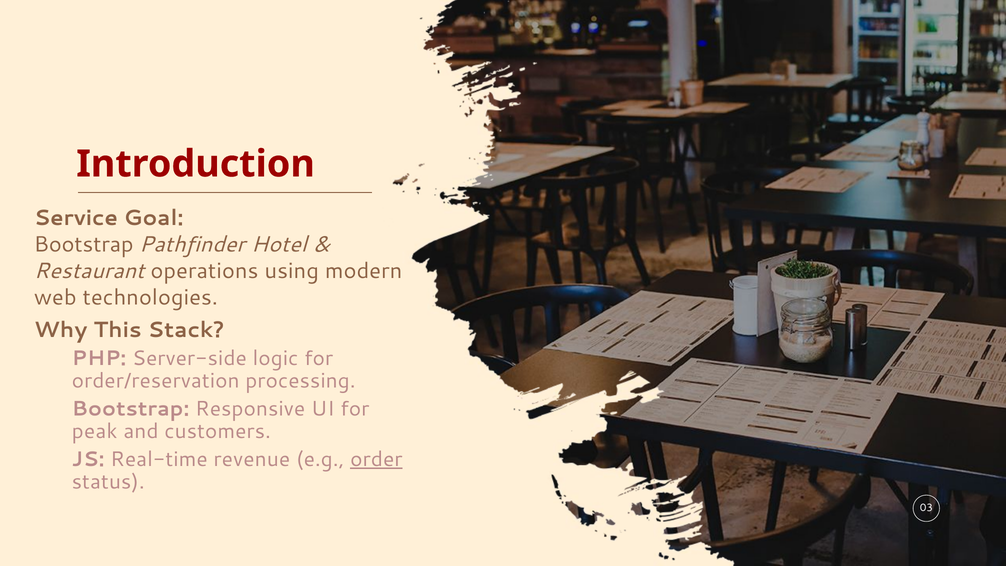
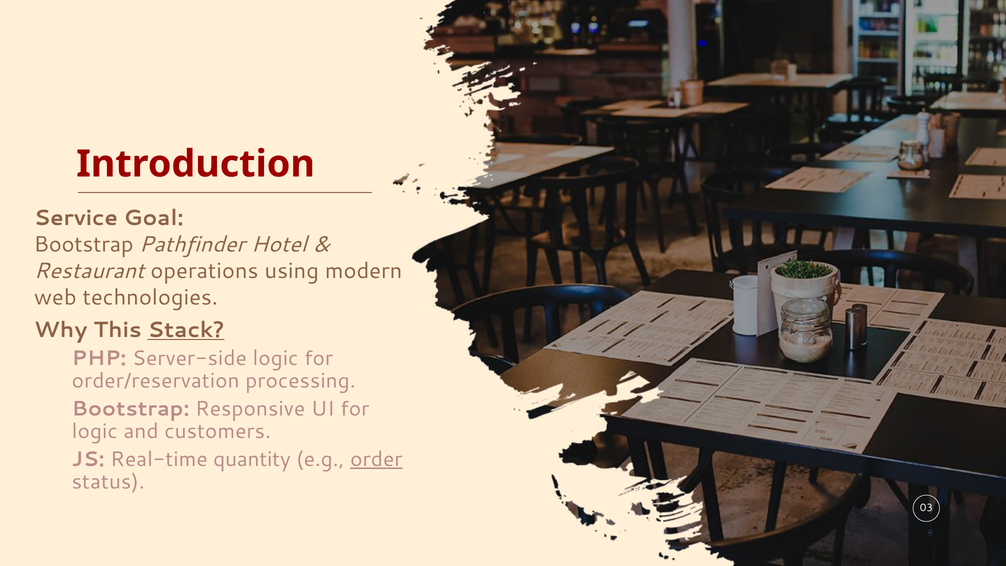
Stack underline: none -> present
peak at (95, 431): peak -> logic
revenue: revenue -> quantity
